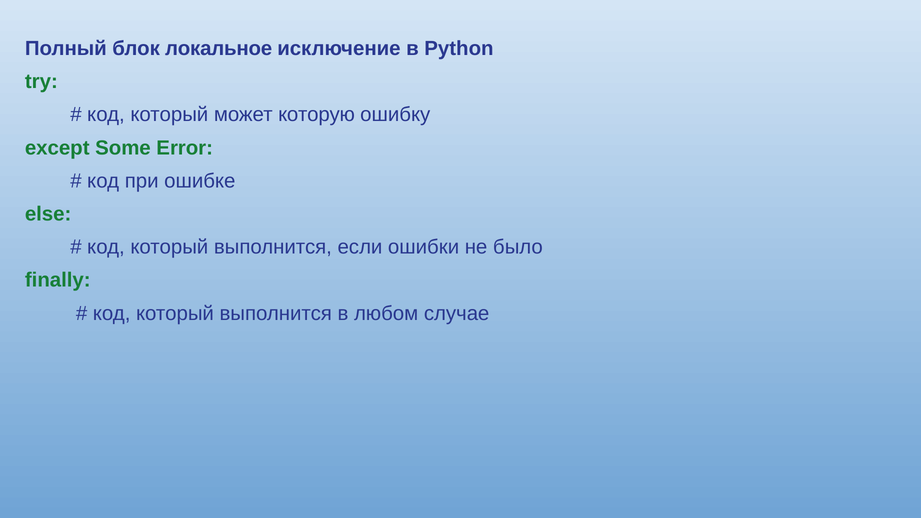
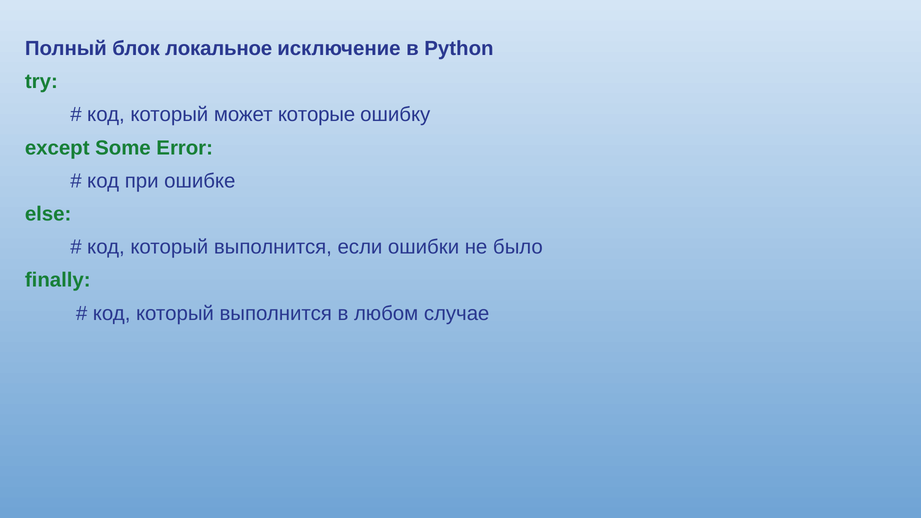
которую: которую -> которые
